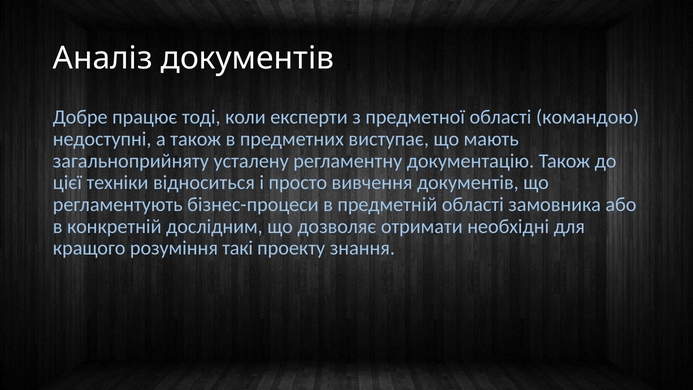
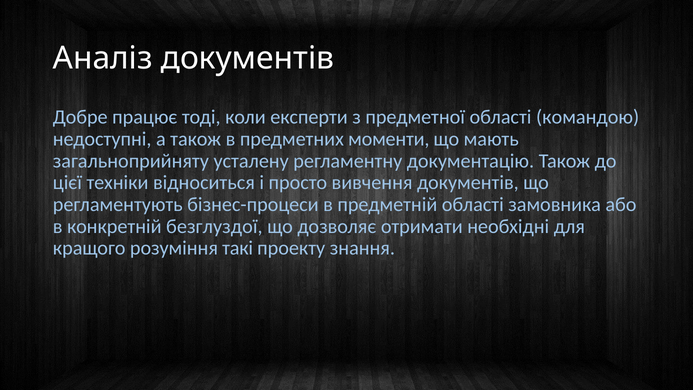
виступає: виступає -> моменти
дослідним: дослідним -> безглуздої
